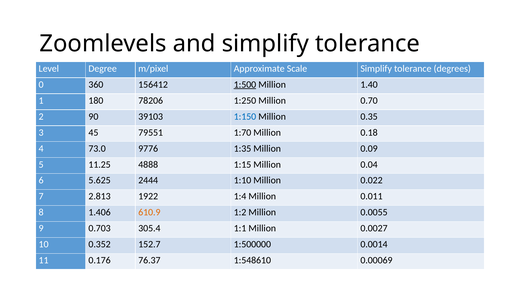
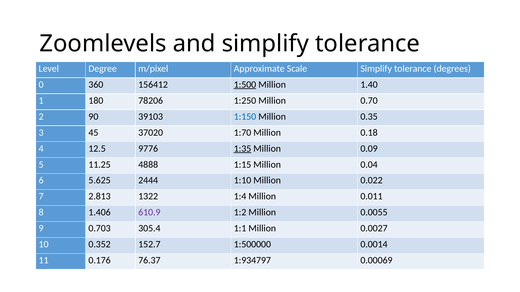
79551: 79551 -> 37020
73.0: 73.0 -> 12.5
1:35 underline: none -> present
1922: 1922 -> 1322
610.9 colour: orange -> purple
1:548610: 1:548610 -> 1:934797
